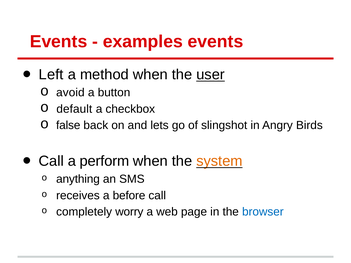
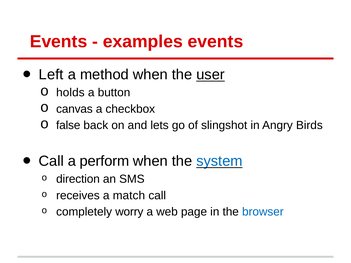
avoid: avoid -> holds
default: default -> canvas
system colour: orange -> blue
anything: anything -> direction
before: before -> match
